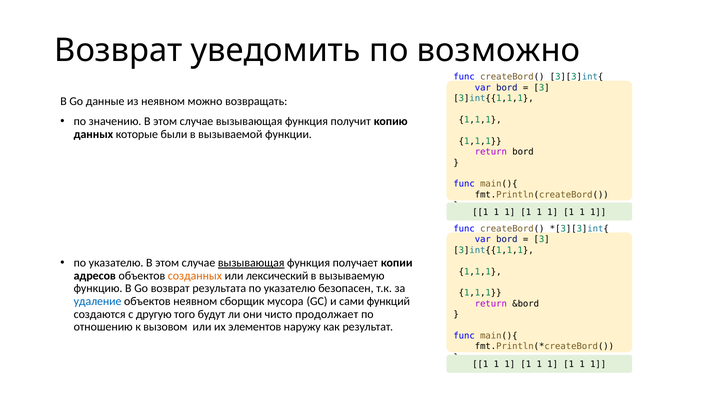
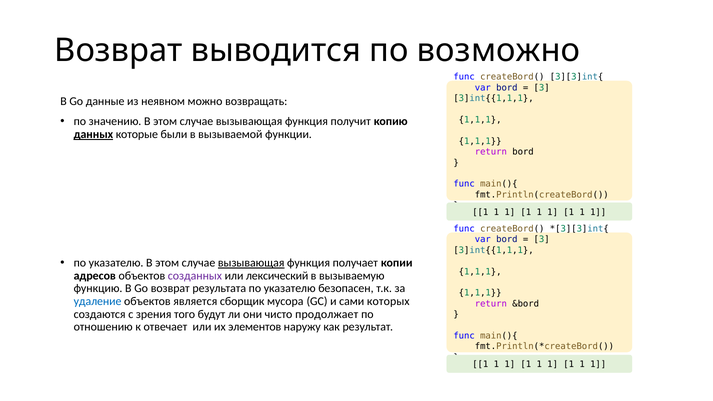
уведомить: уведомить -> выводится
данных underline: none -> present
созданных colour: orange -> purple
объектов неявном: неявном -> является
функций: функций -> которых
другую: другую -> зрения
вызовом: вызовом -> отвечает
